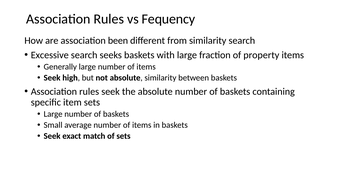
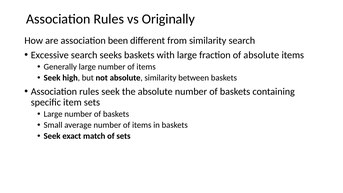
Fequency: Fequency -> Originally
of property: property -> absolute
